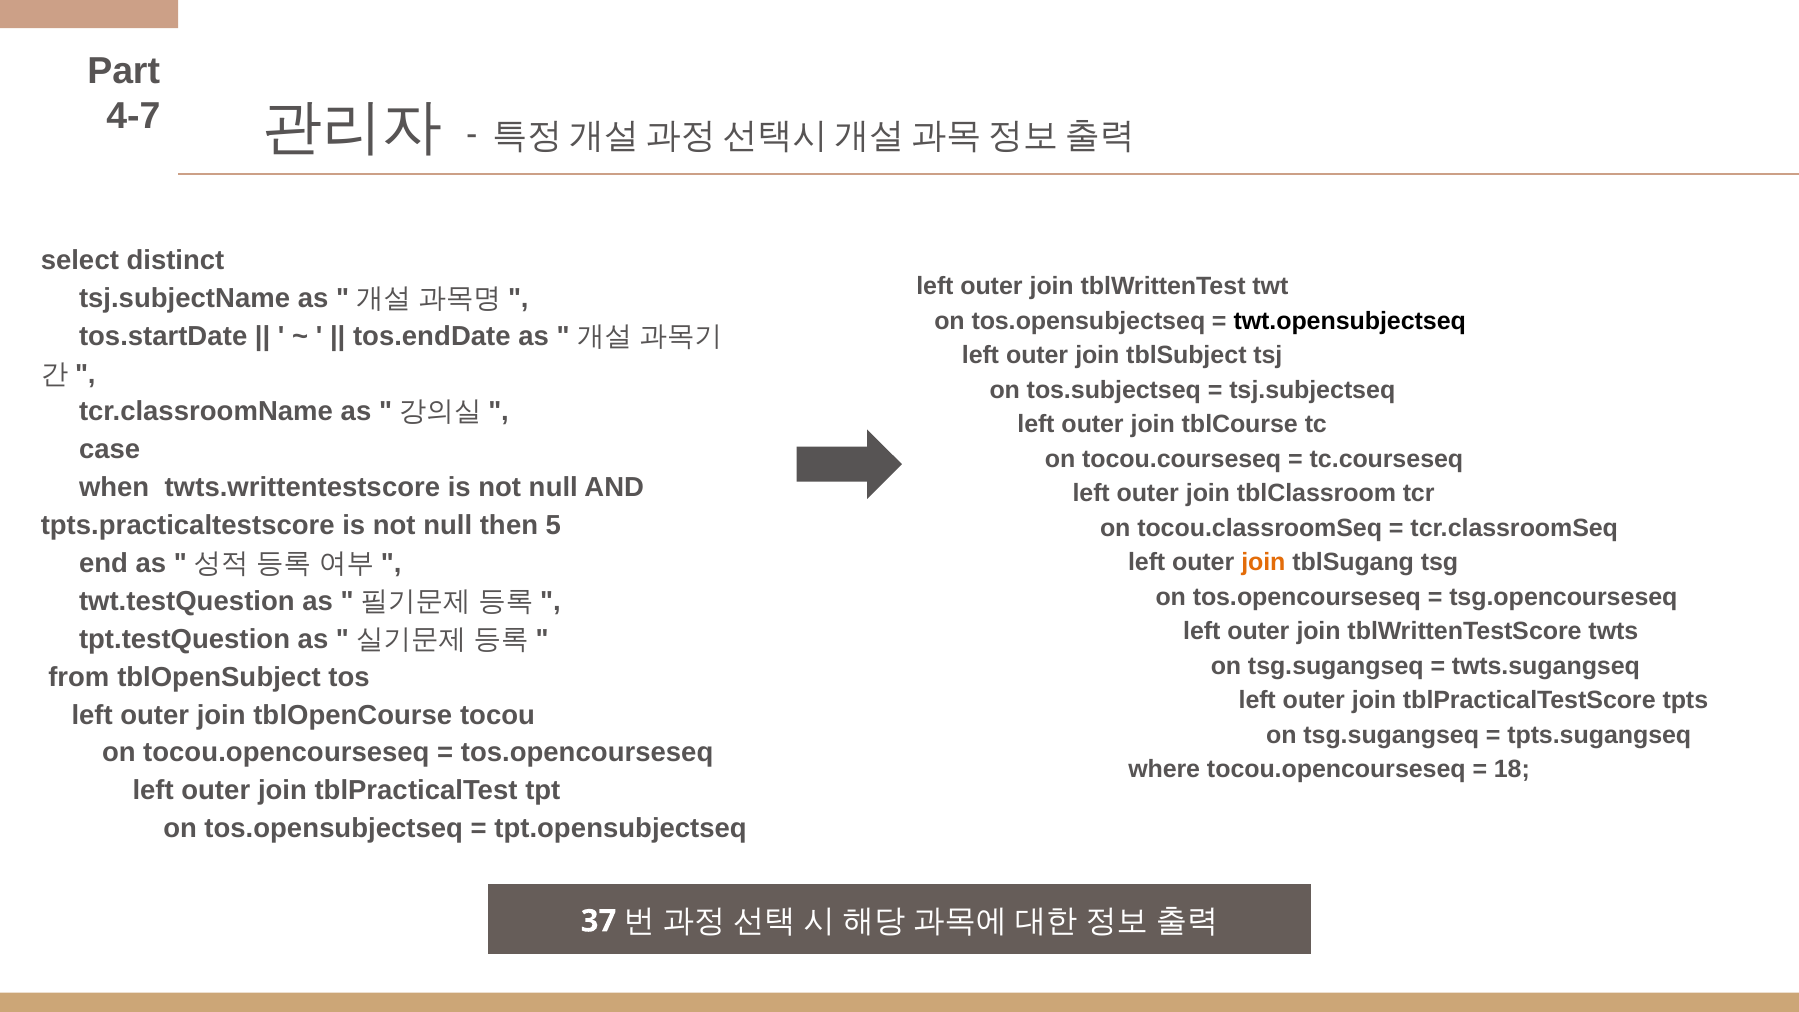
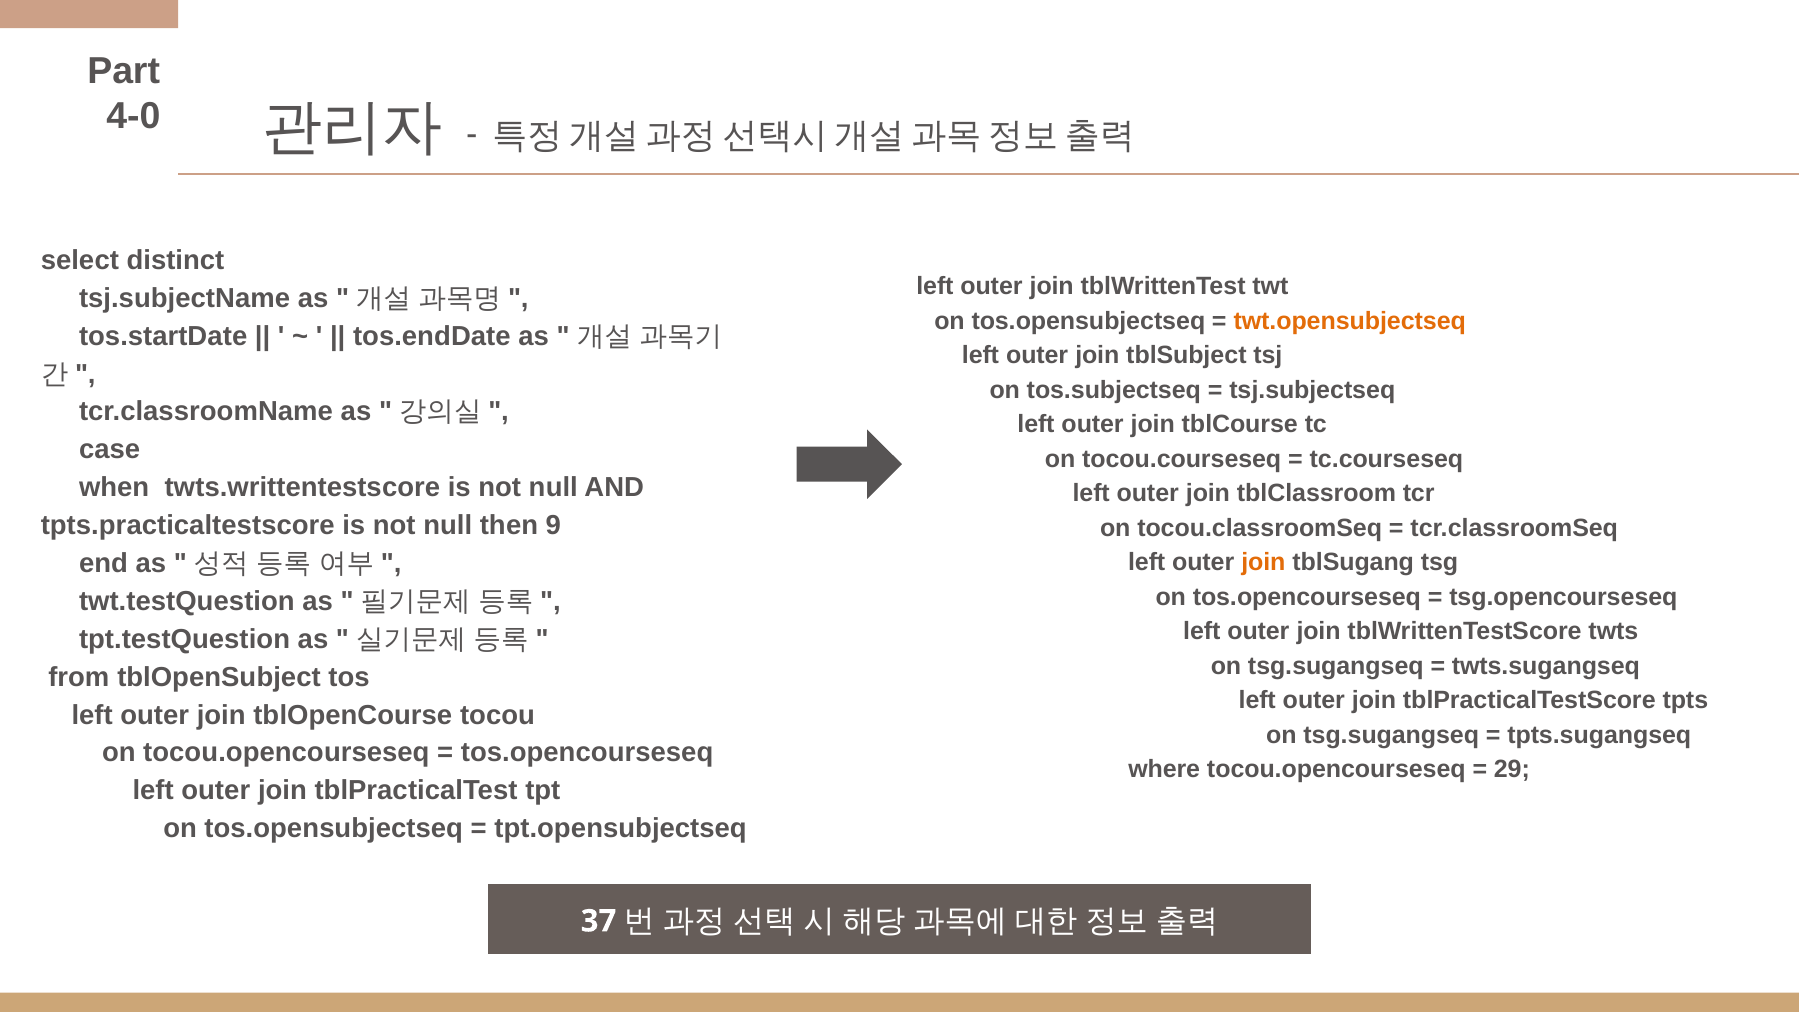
4-7: 4-7 -> 4-0
twt.opensubjectseq colour: black -> orange
5: 5 -> 9
18: 18 -> 29
